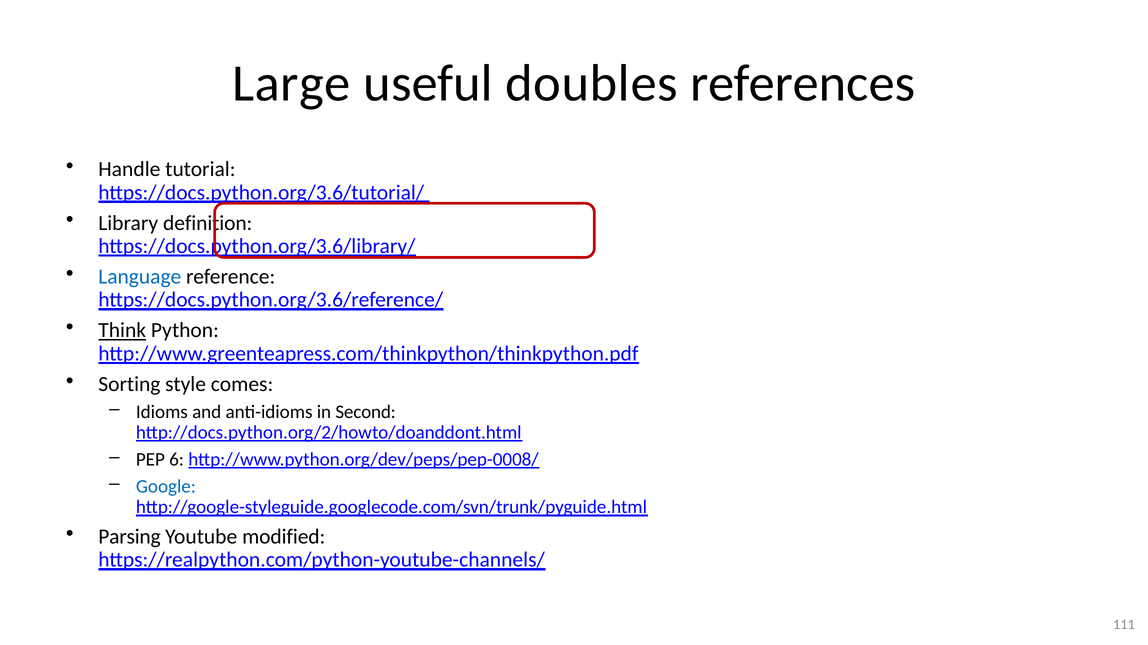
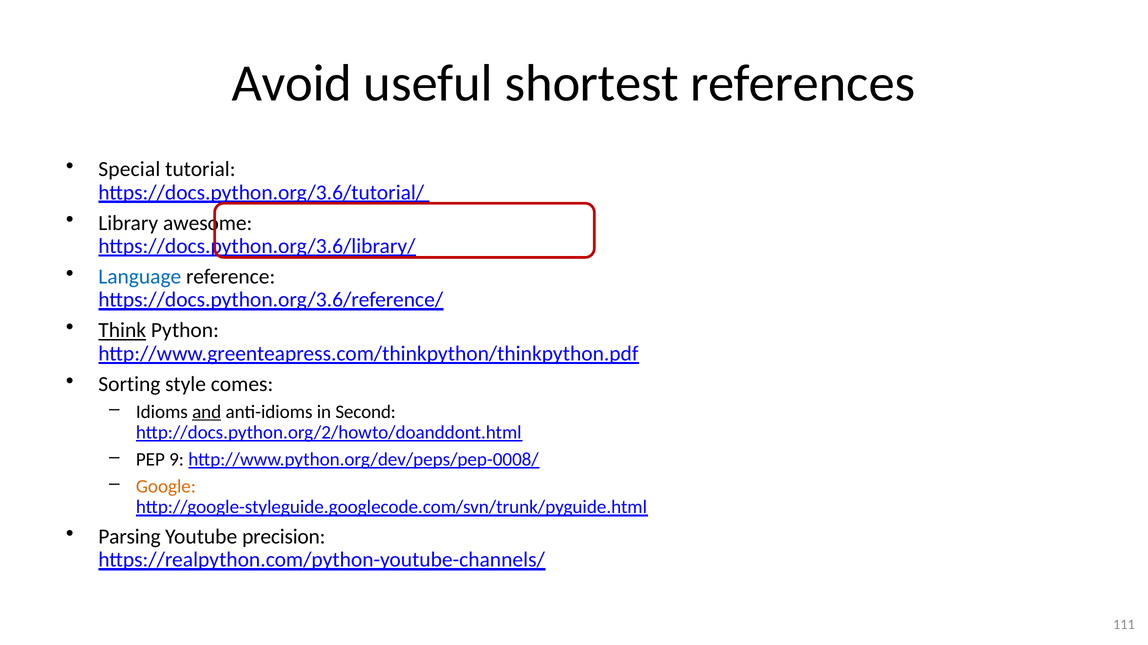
Large: Large -> Avoid
doubles: doubles -> shortest
Handle: Handle -> Special
definition: definition -> awesome
and underline: none -> present
6: 6 -> 9
Google colour: blue -> orange
modified: modified -> precision
